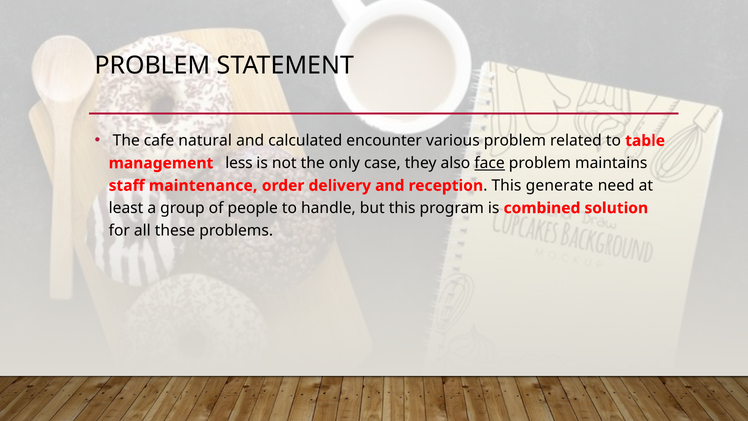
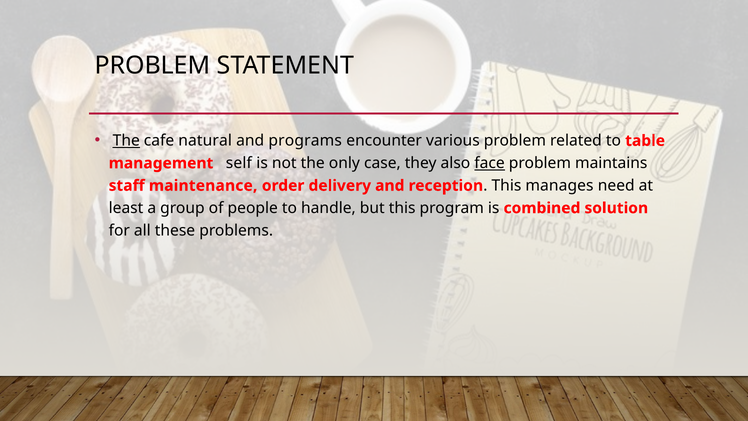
The at (126, 141) underline: none -> present
calculated: calculated -> programs
less: less -> self
generate: generate -> manages
